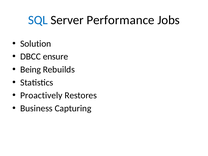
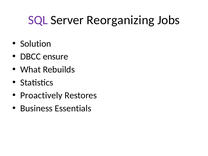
SQL colour: blue -> purple
Performance: Performance -> Reorganizing
Being: Being -> What
Capturing: Capturing -> Essentials
